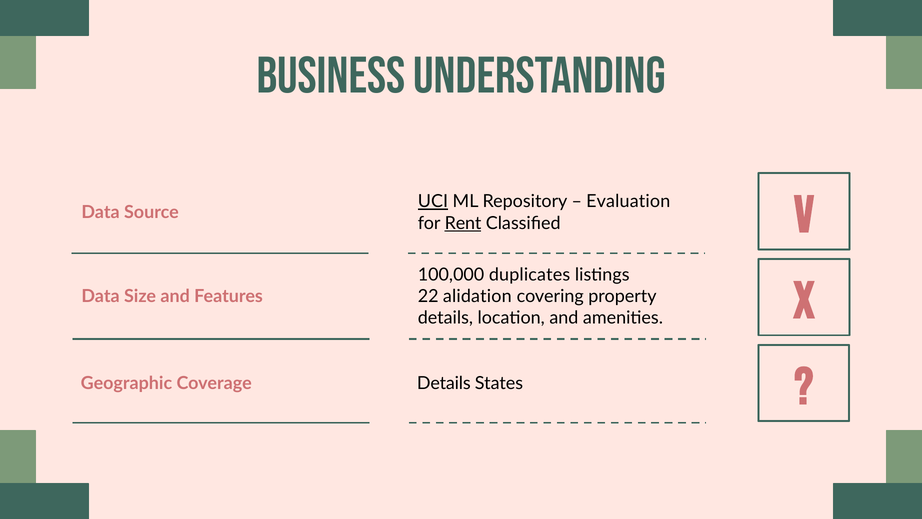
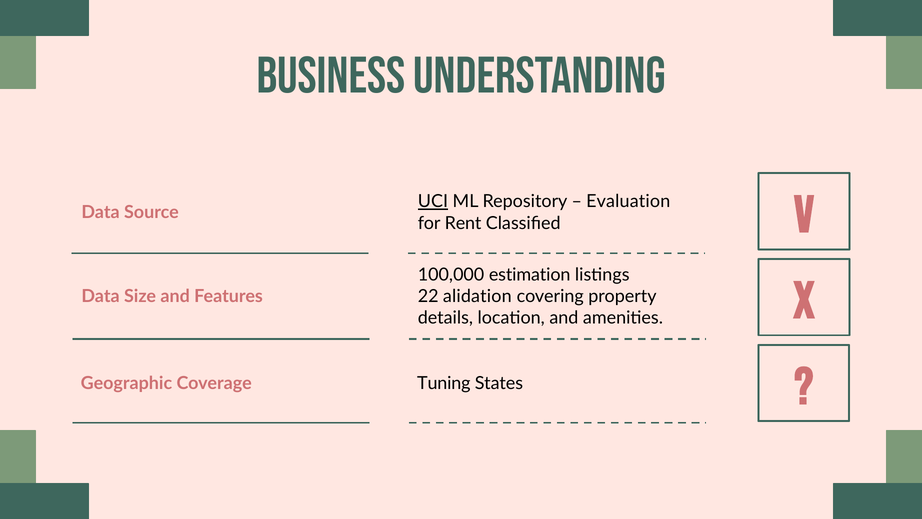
Rent underline: present -> none
duplicates: duplicates -> estimation
Details at (444, 383): Details -> Tuning
